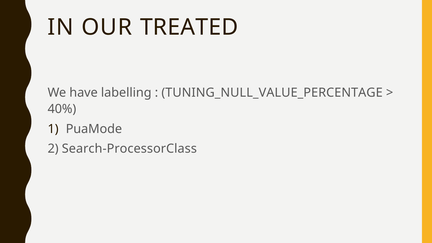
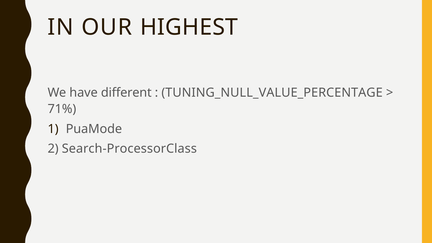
TREATED: TREATED -> HIGHEST
labelling: labelling -> different
40%: 40% -> 71%
